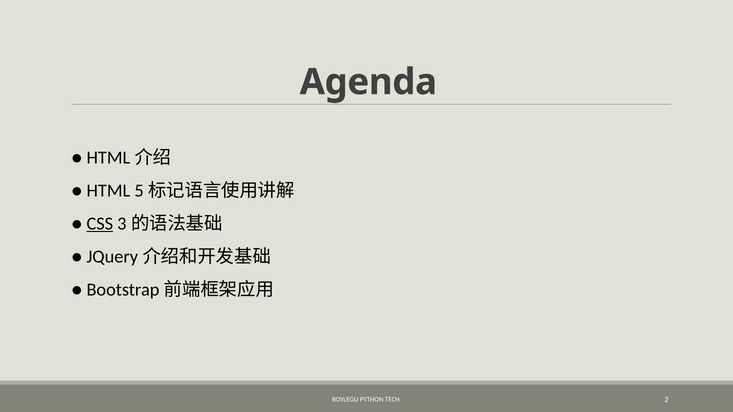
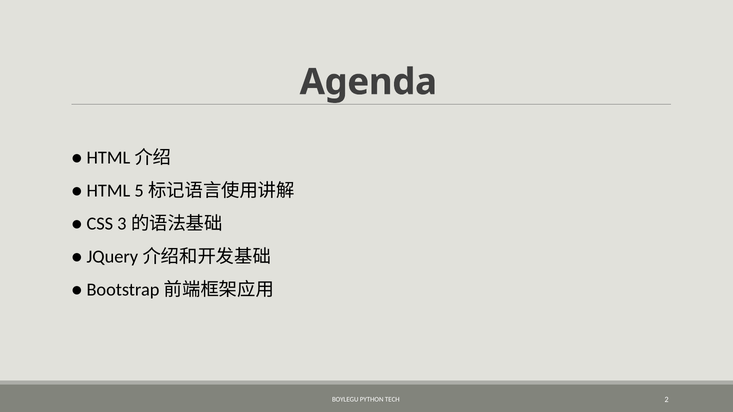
CSS underline: present -> none
